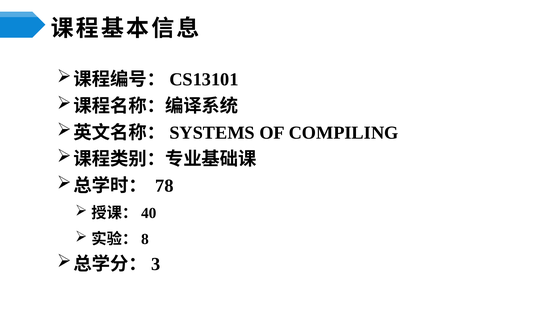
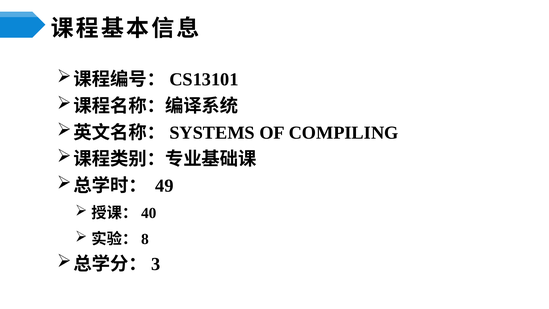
78: 78 -> 49
